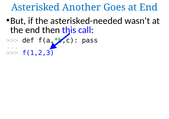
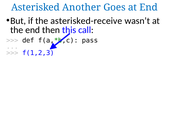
asterisked-needed: asterisked-needed -> asterisked-receive
